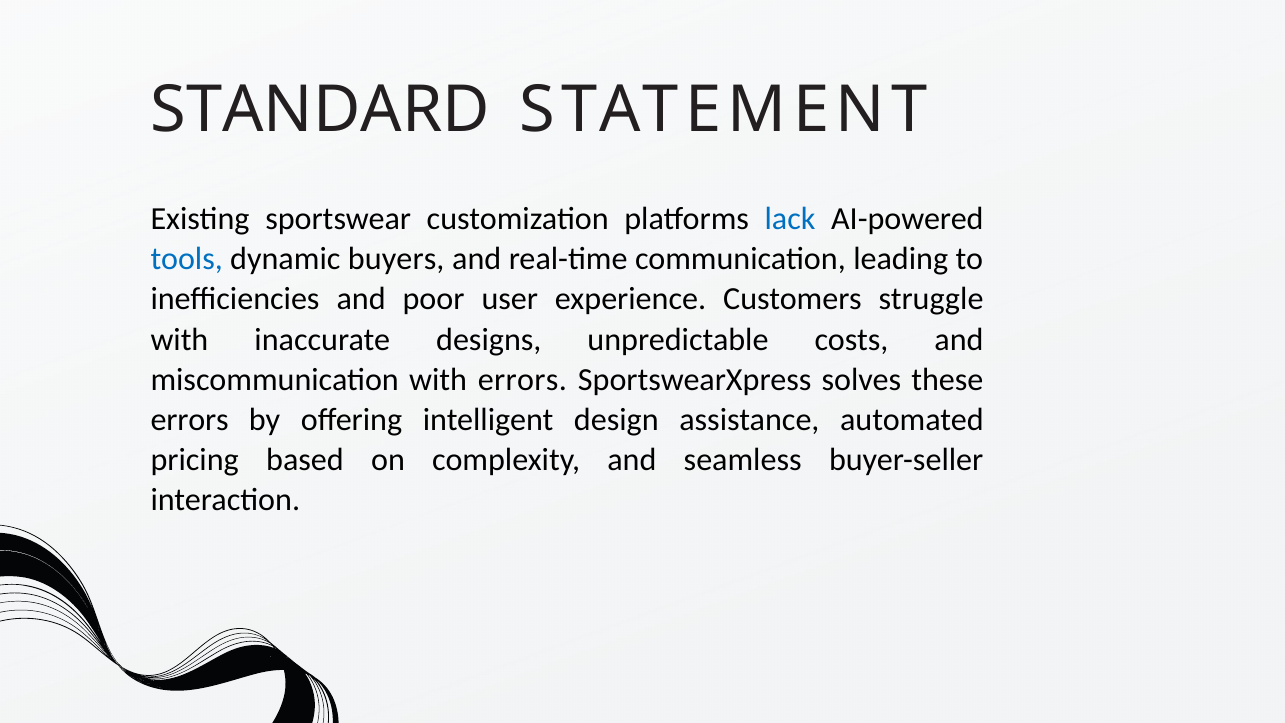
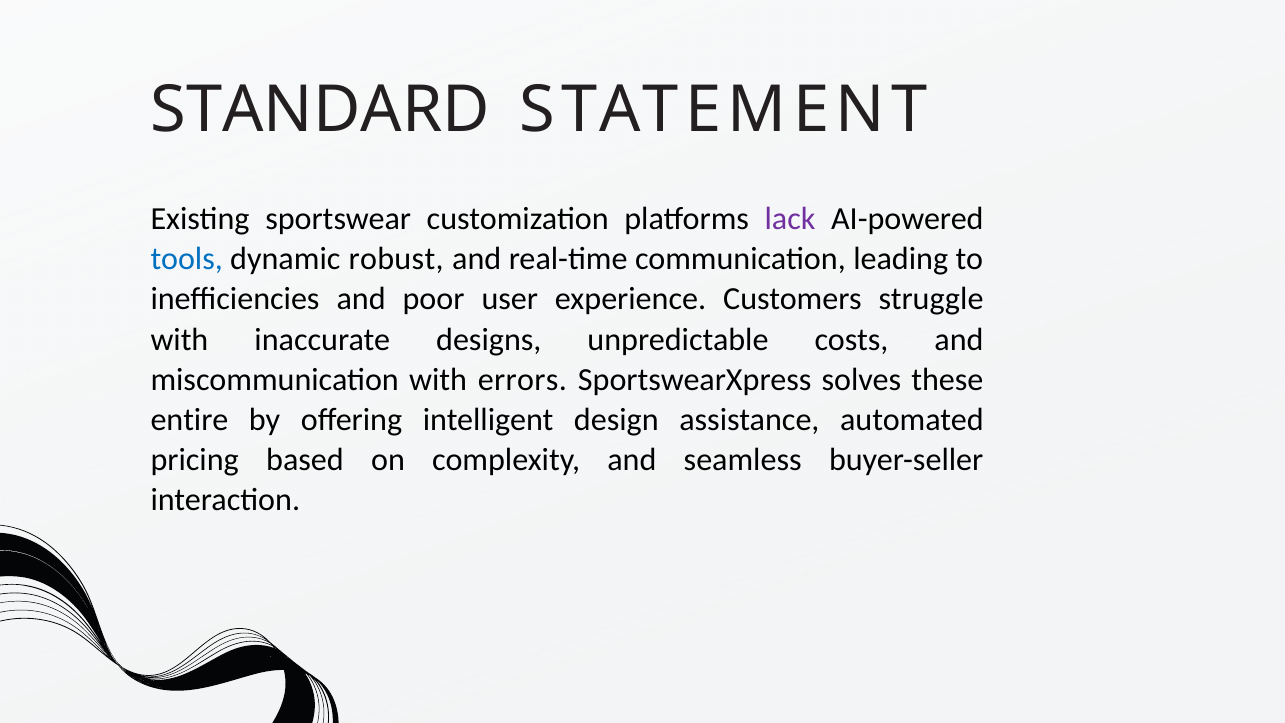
lack colour: blue -> purple
buyers: buyers -> robust
errors at (190, 420): errors -> entire
